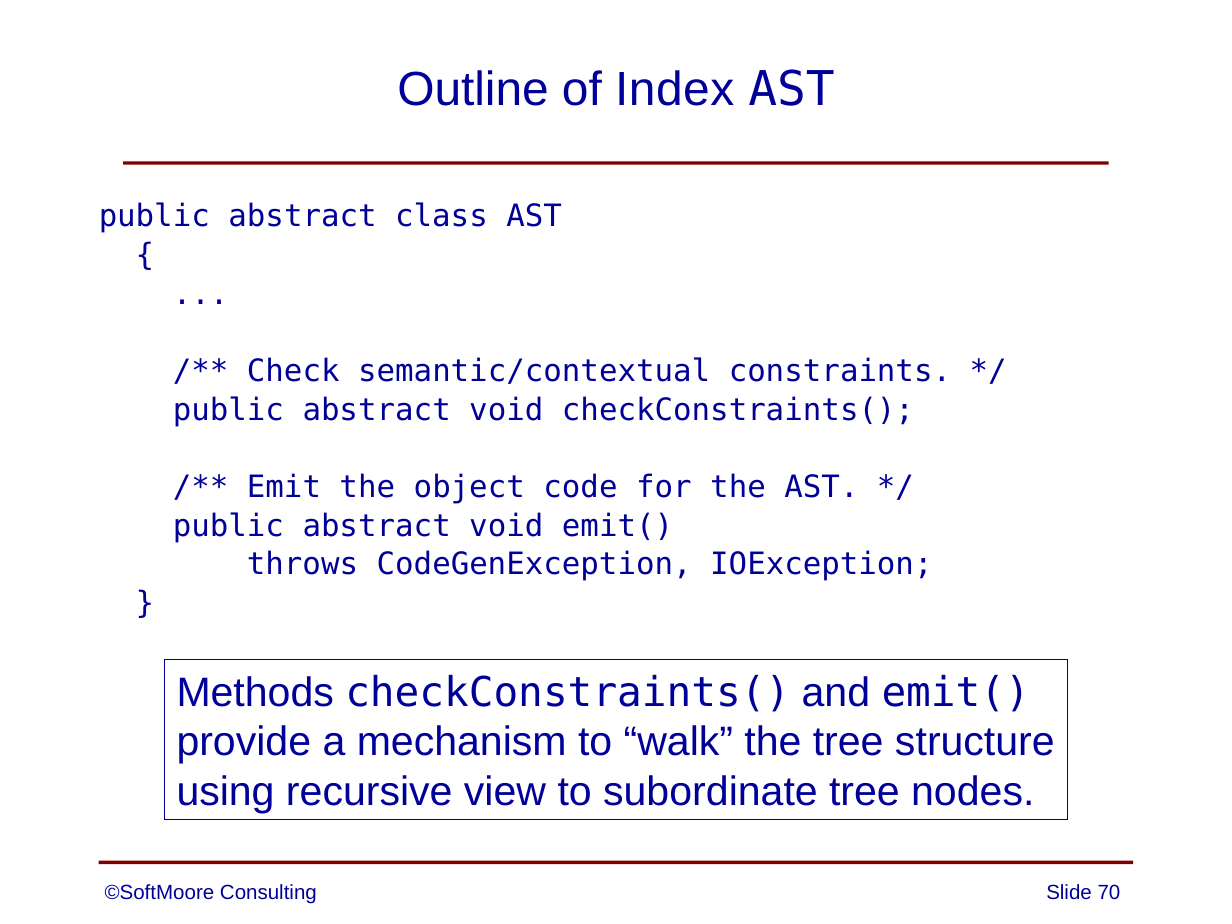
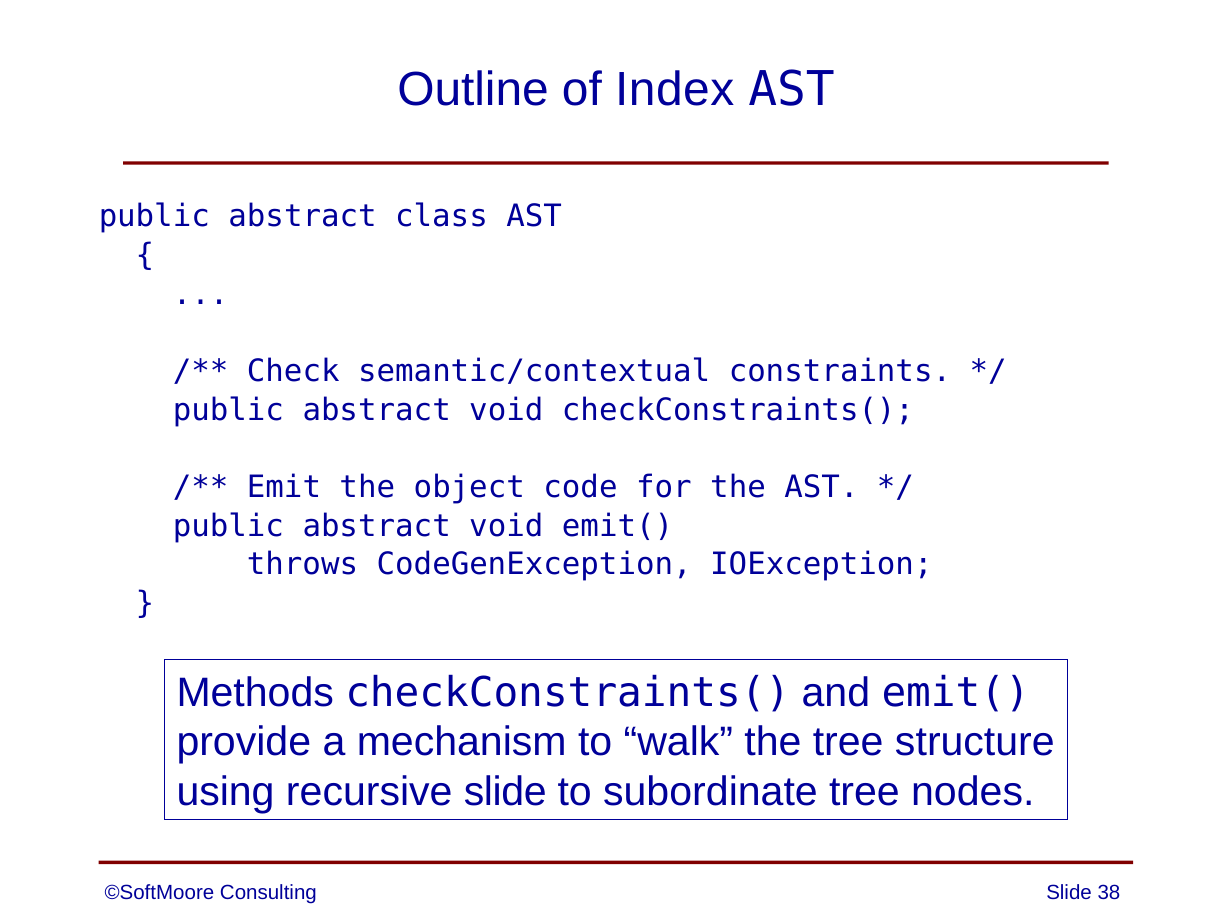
recursive view: view -> slide
70: 70 -> 38
